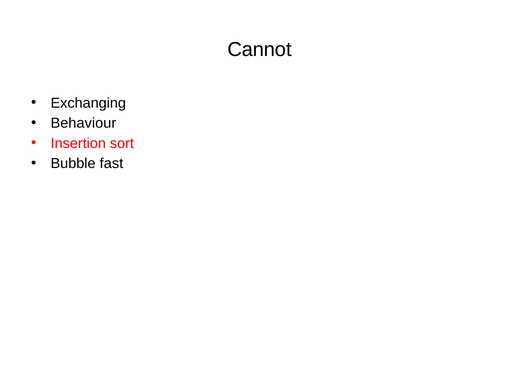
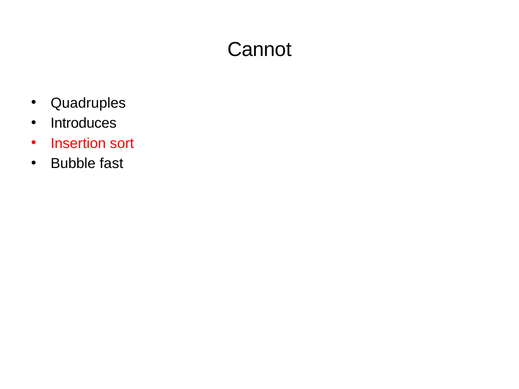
Exchanging: Exchanging -> Quadruples
Behaviour: Behaviour -> Introduces
